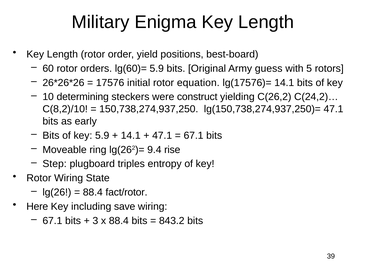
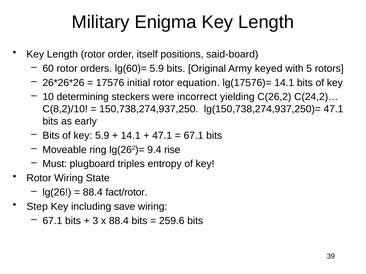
yield: yield -> itself
best-board: best-board -> said-board
guess: guess -> keyed
construct: construct -> incorrect
Step: Step -> Must
Here: Here -> Step
843.2: 843.2 -> 259.6
